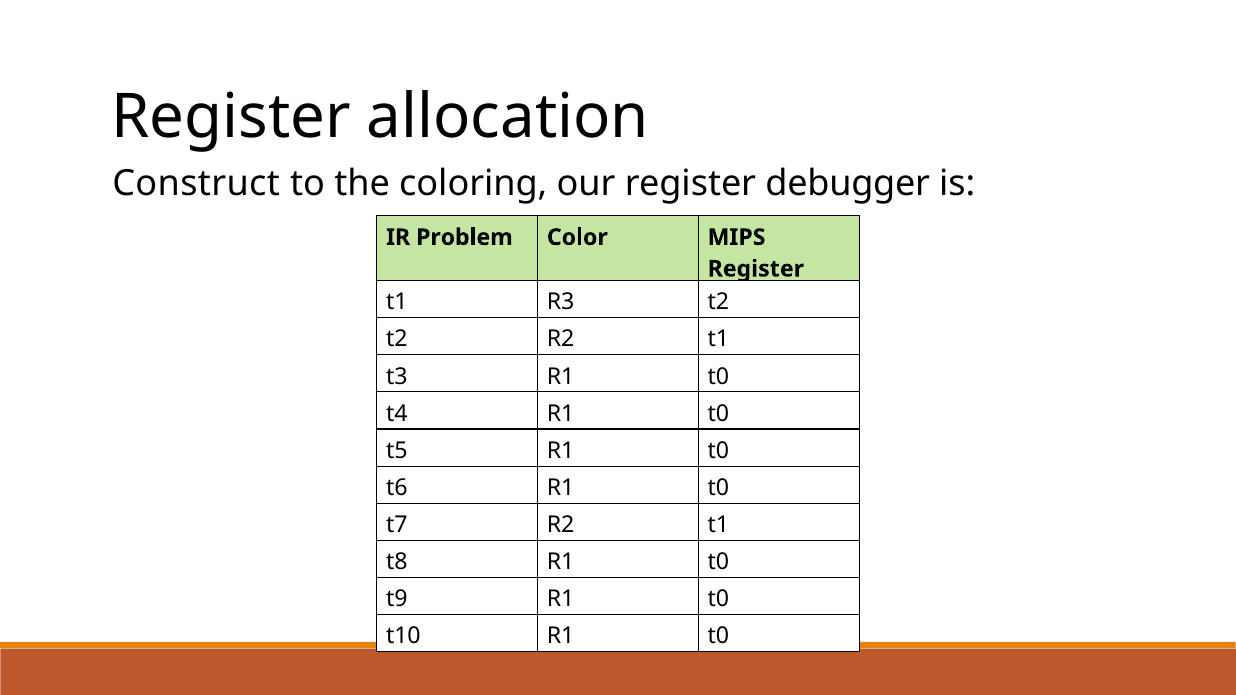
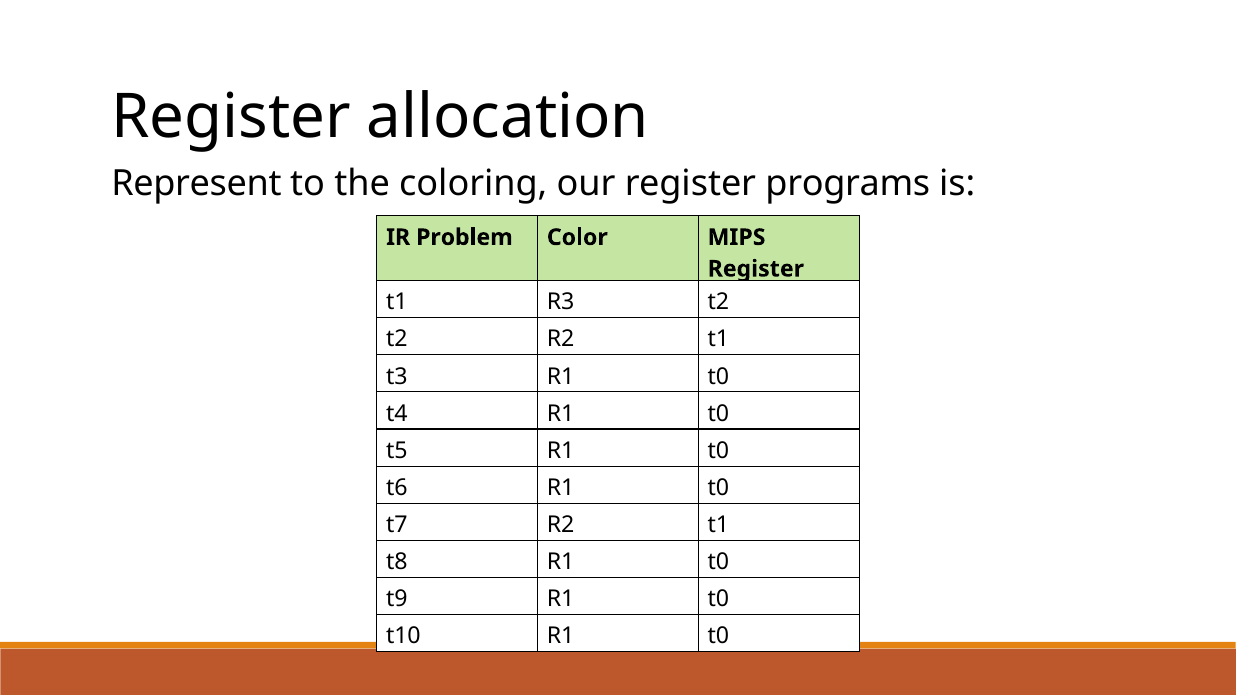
Construct: Construct -> Represent
debugger: debugger -> programs
